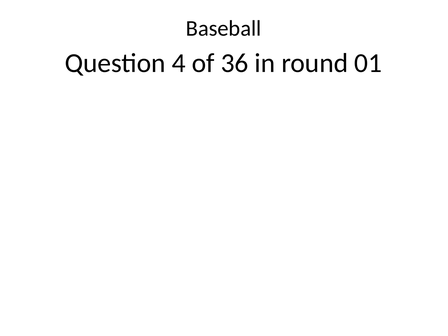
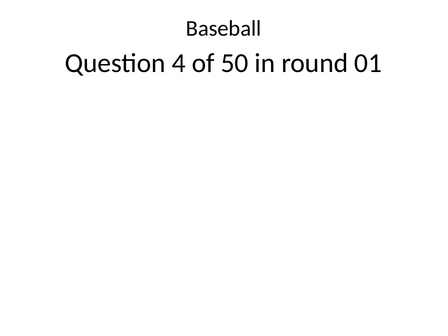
36: 36 -> 50
